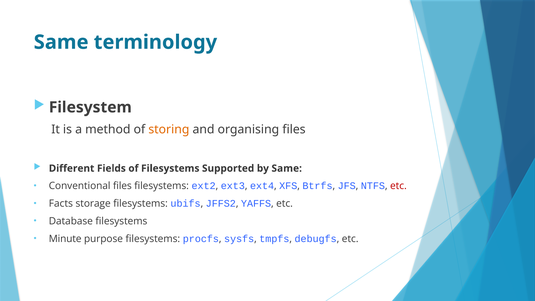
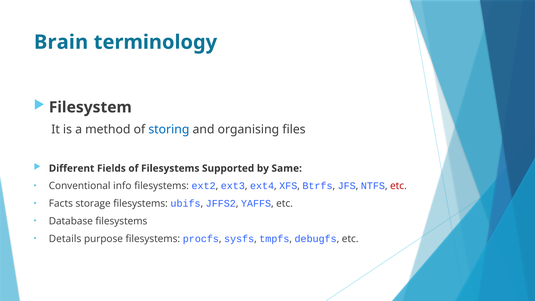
Same at (61, 42): Same -> Brain
storing colour: orange -> blue
Conventional files: files -> info
Minute: Minute -> Details
